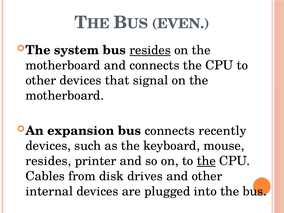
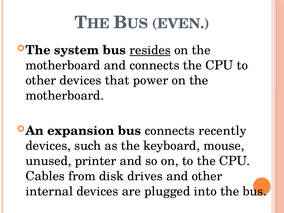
signal: signal -> power
resides at (48, 161): resides -> unused
the at (206, 161) underline: present -> none
